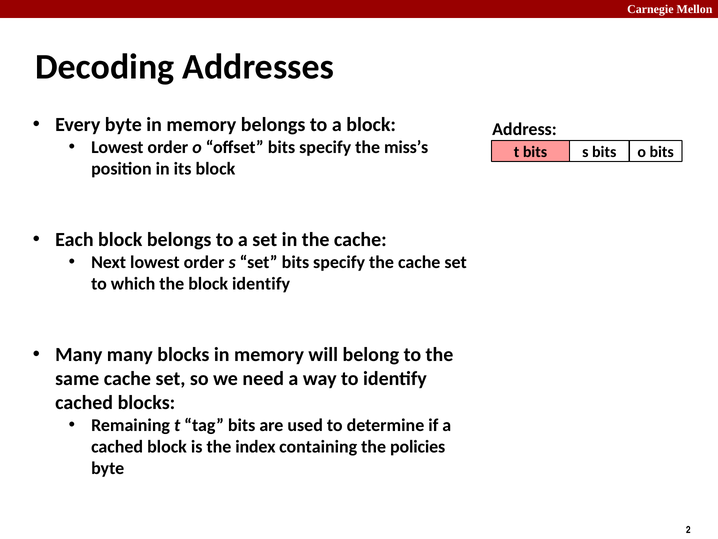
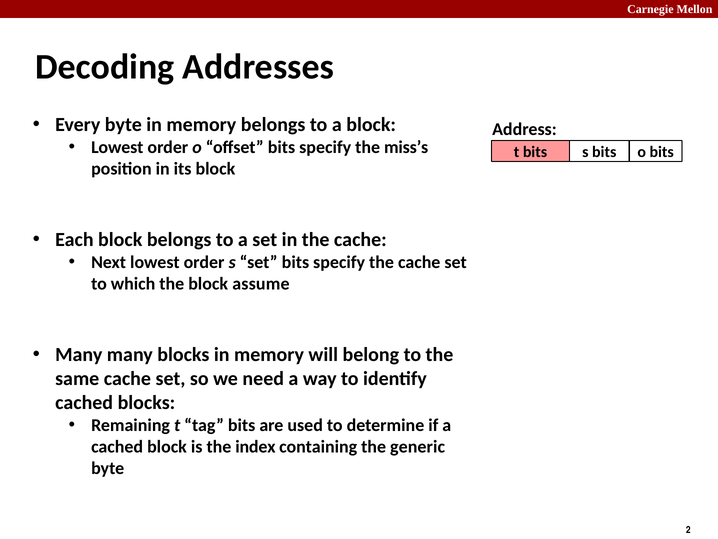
block identify: identify -> assume
policies: policies -> generic
